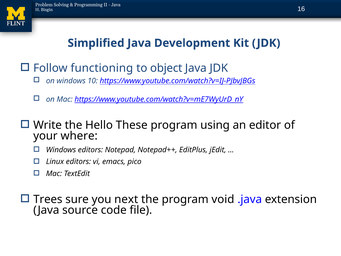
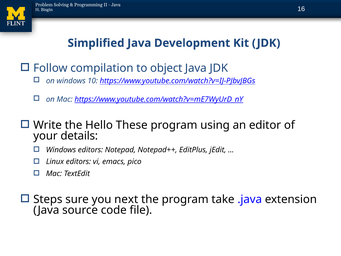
functioning: functioning -> compilation
where: where -> details
Trees: Trees -> Steps
void: void -> take
